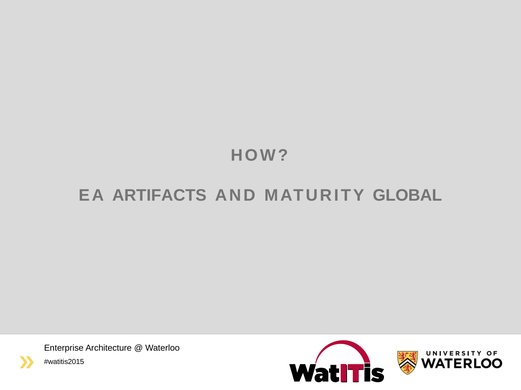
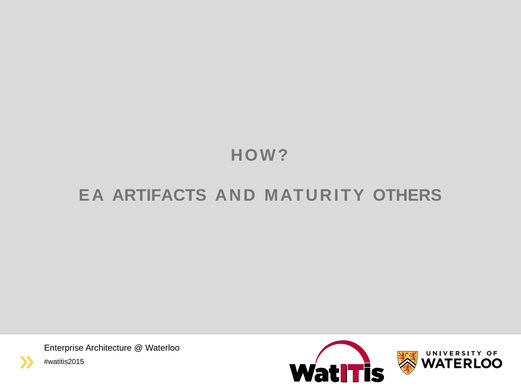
GLOBAL: GLOBAL -> OTHERS
